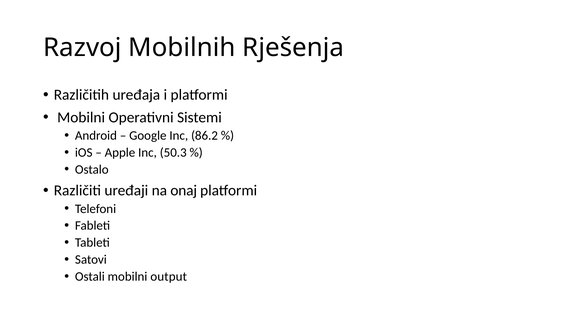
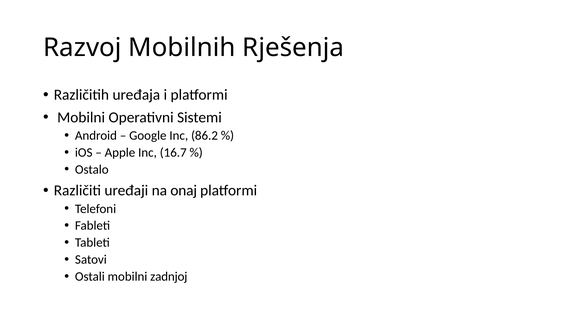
50.3: 50.3 -> 16.7
output: output -> zadnjoj
